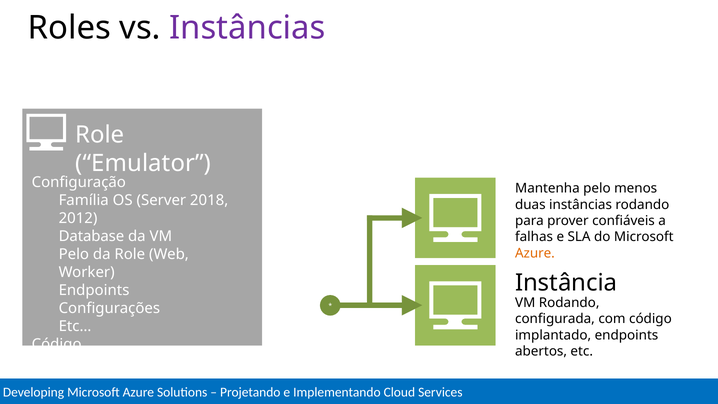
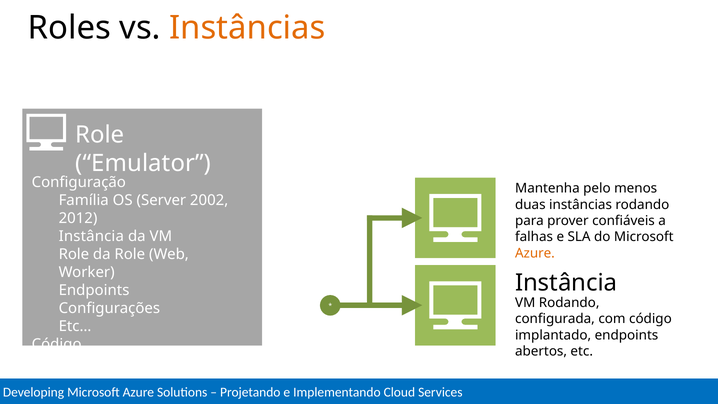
Instâncias at (247, 28) colour: purple -> orange
2018: 2018 -> 2002
Database at (91, 236): Database -> Instância
Pelo at (74, 254): Pelo -> Role
